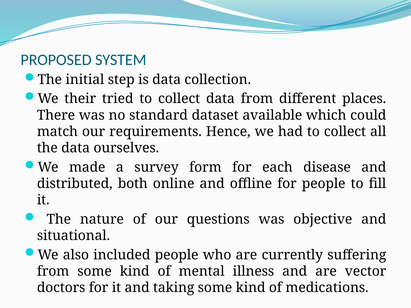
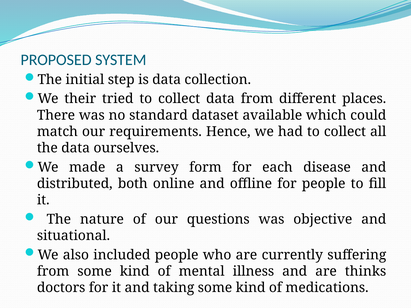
vector: vector -> thinks
